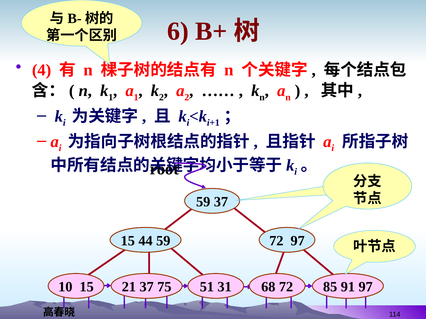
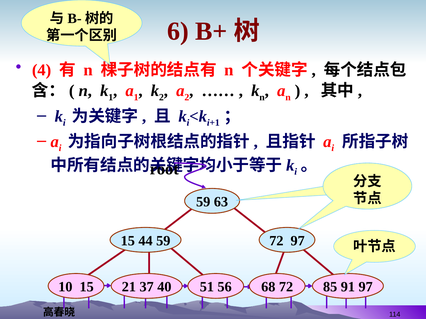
59 37: 37 -> 63
75: 75 -> 40
31: 31 -> 56
